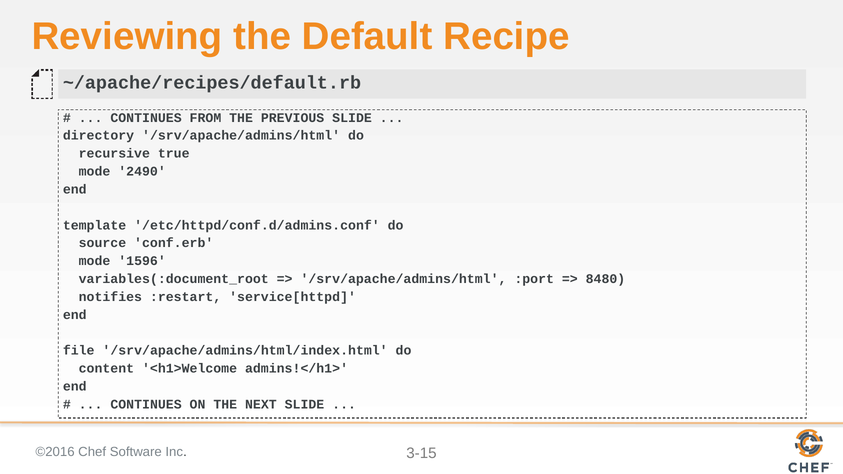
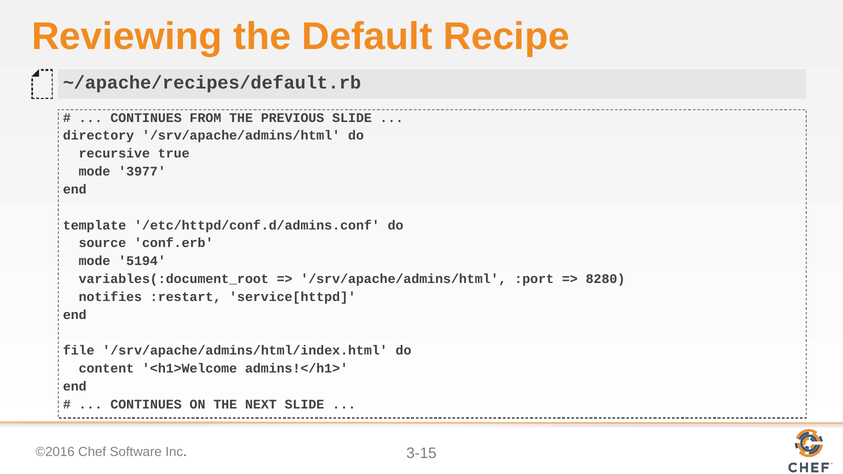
2490: 2490 -> 3977
1596: 1596 -> 5194
8480: 8480 -> 8280
